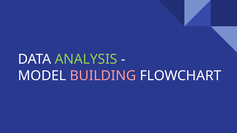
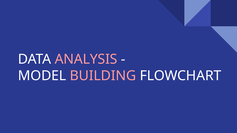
ANALYSIS colour: light green -> pink
